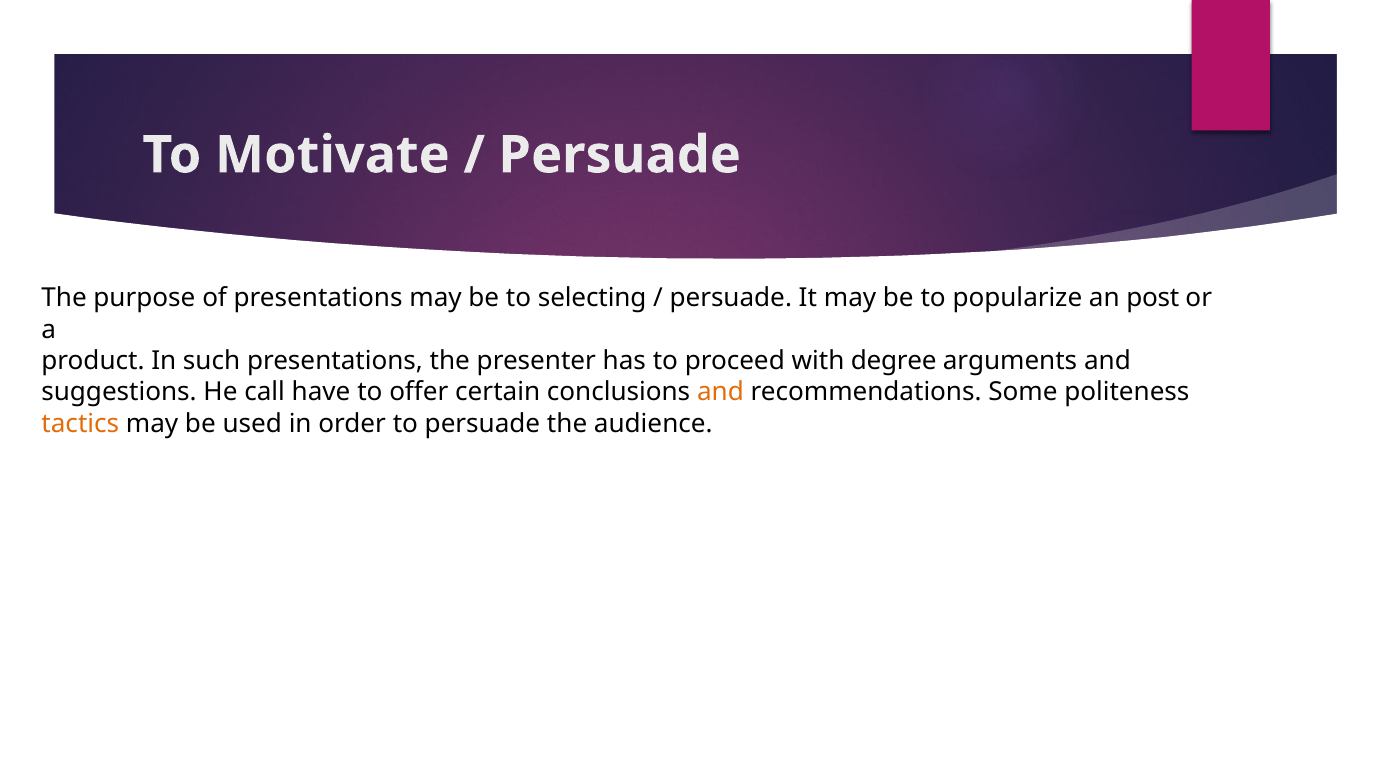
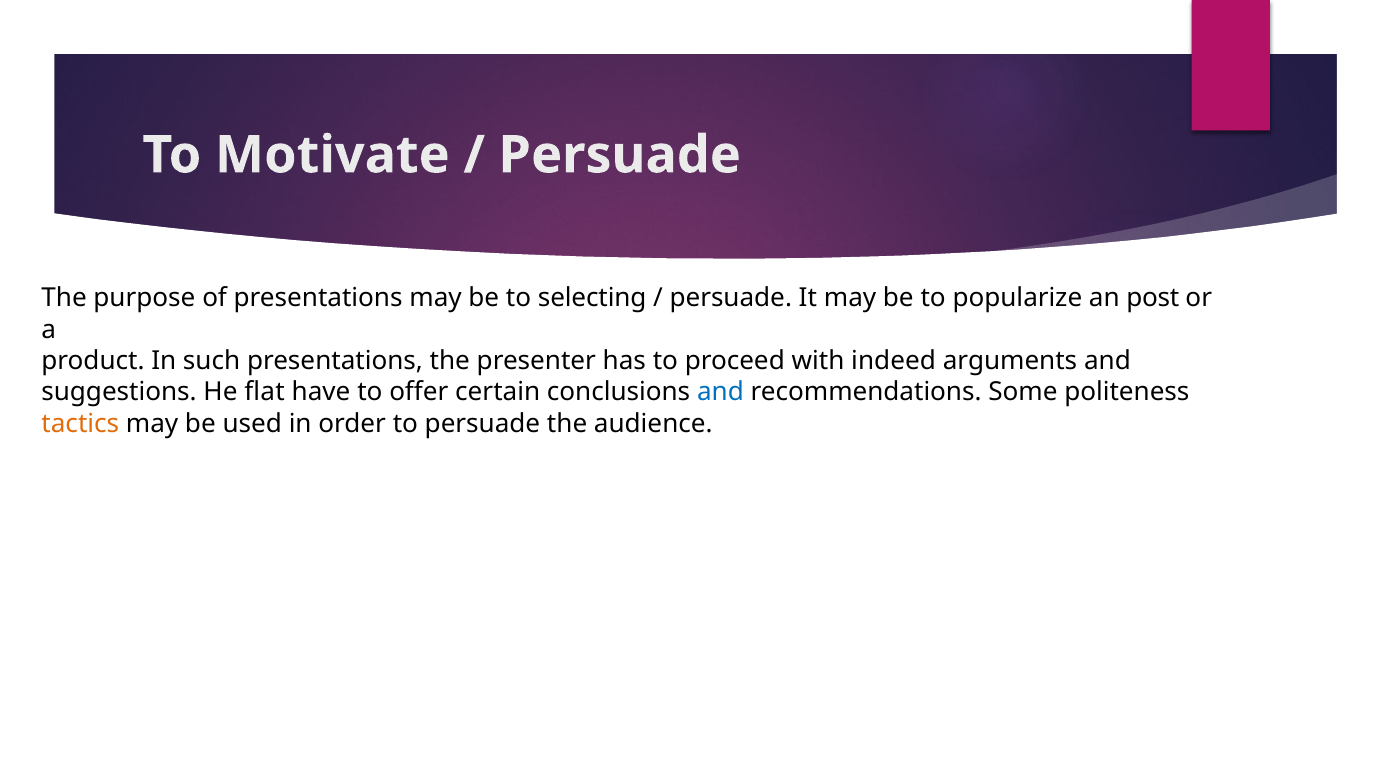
degree: degree -> indeed
call: call -> flat
and at (720, 392) colour: orange -> blue
